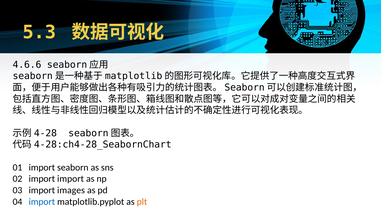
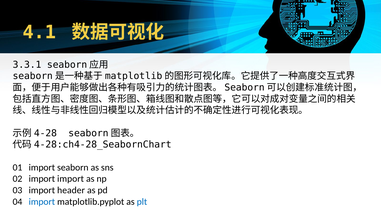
5.3: 5.3 -> 4.1
4.6.6: 4.6.6 -> 3.3.1
images: images -> header
plt colour: orange -> blue
